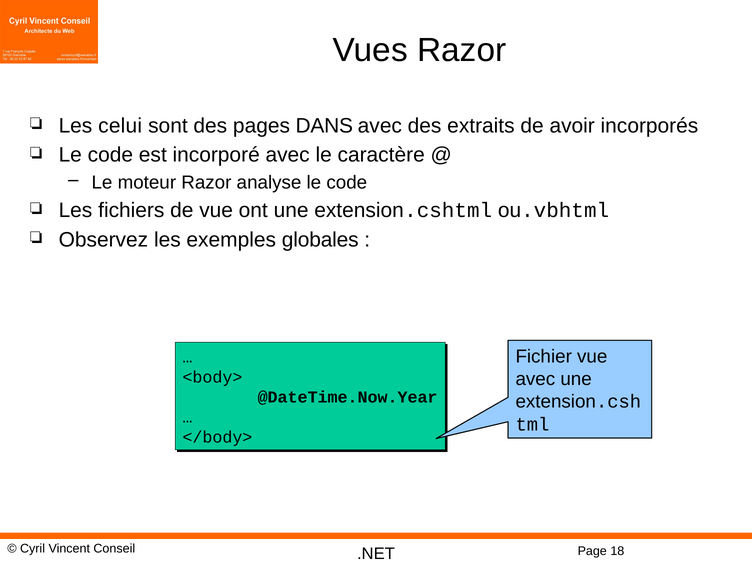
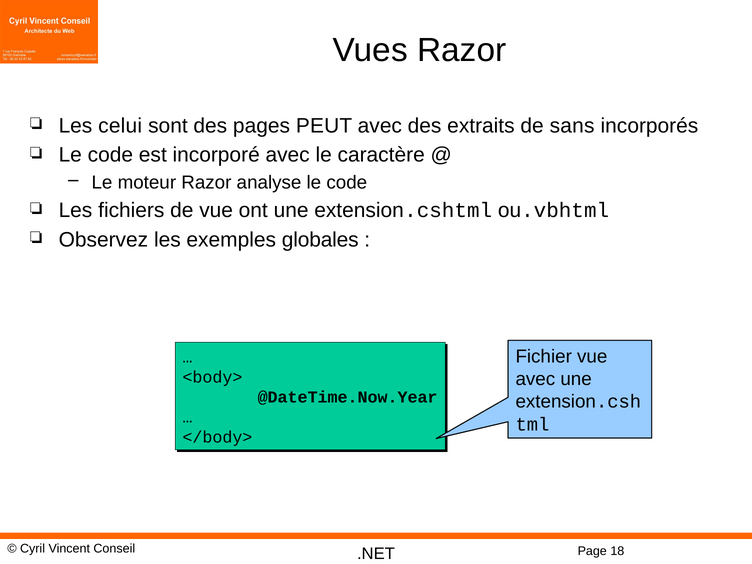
DANS: DANS -> PEUT
avoir: avoir -> sans
